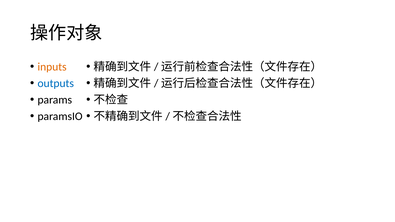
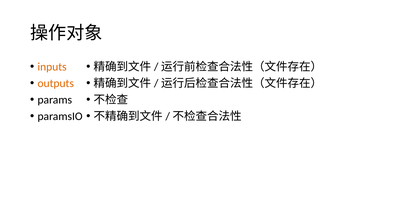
outputs colour: blue -> orange
